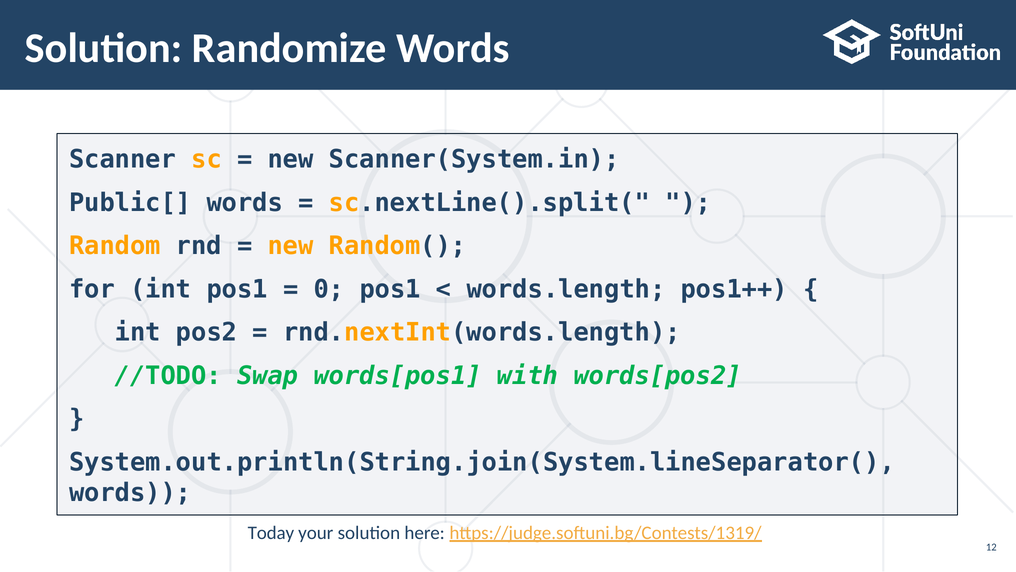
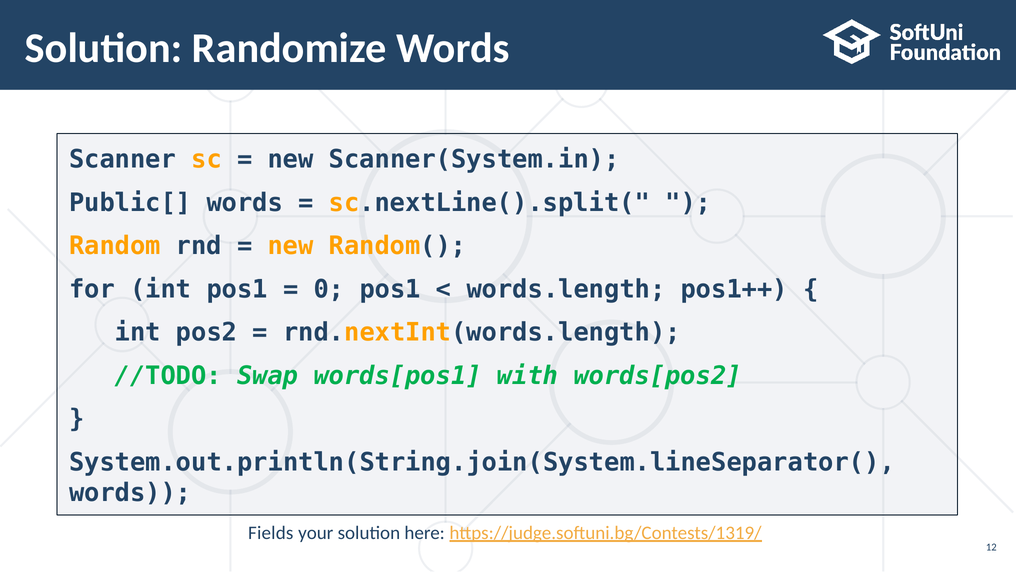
Today: Today -> Fields
